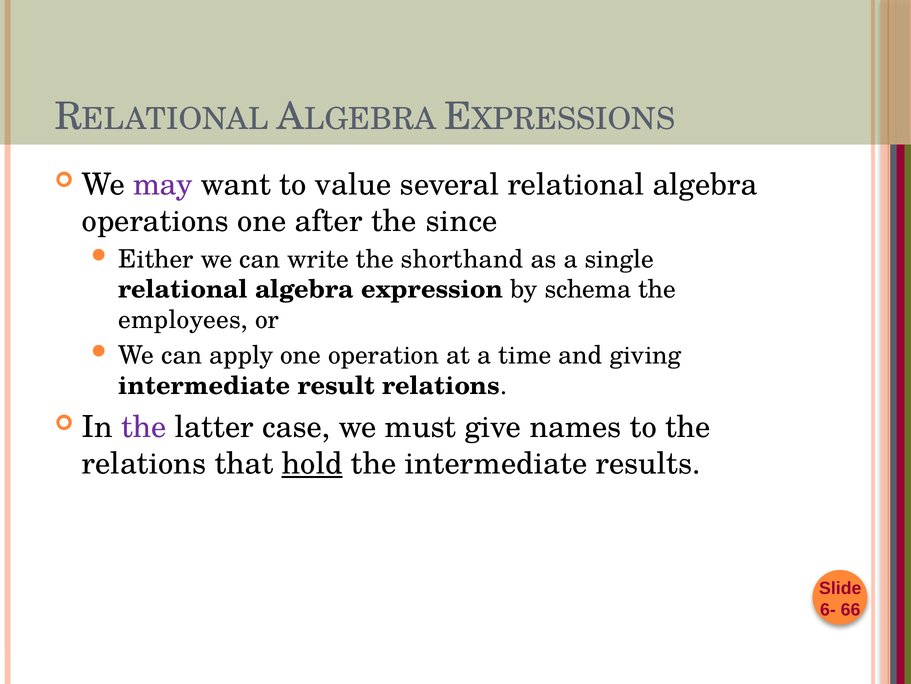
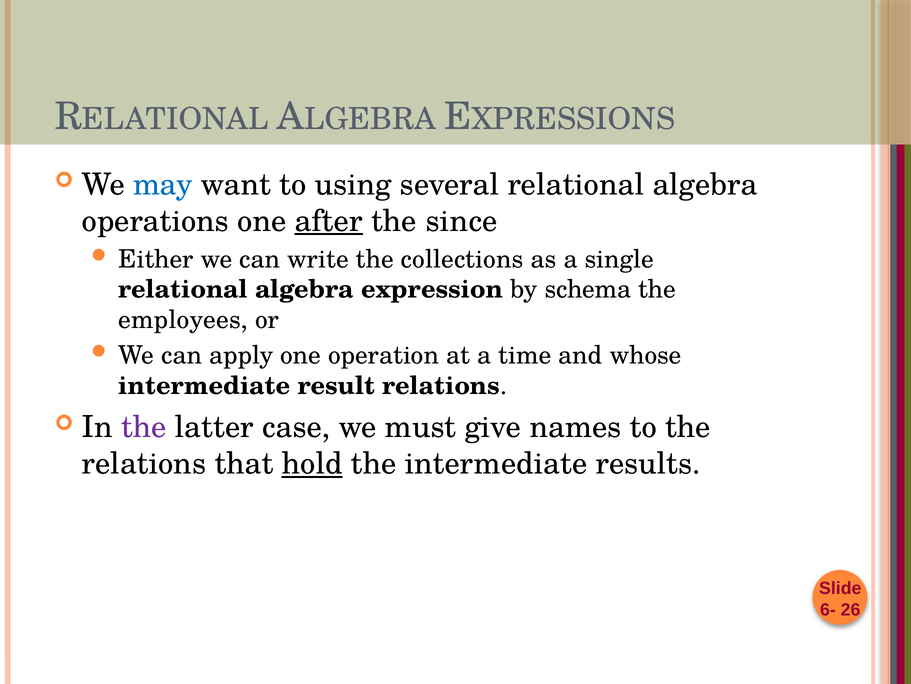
may colour: purple -> blue
value: value -> using
after underline: none -> present
shorthand: shorthand -> collections
giving: giving -> whose
66: 66 -> 26
